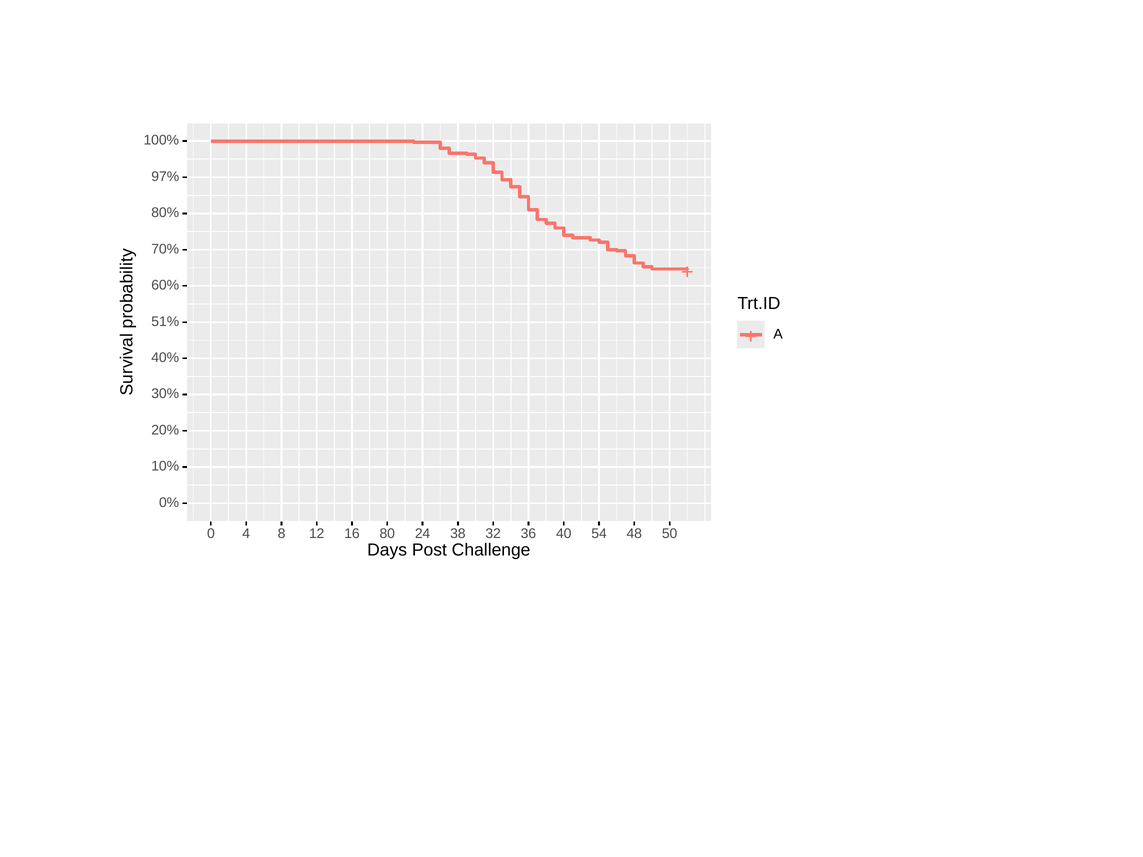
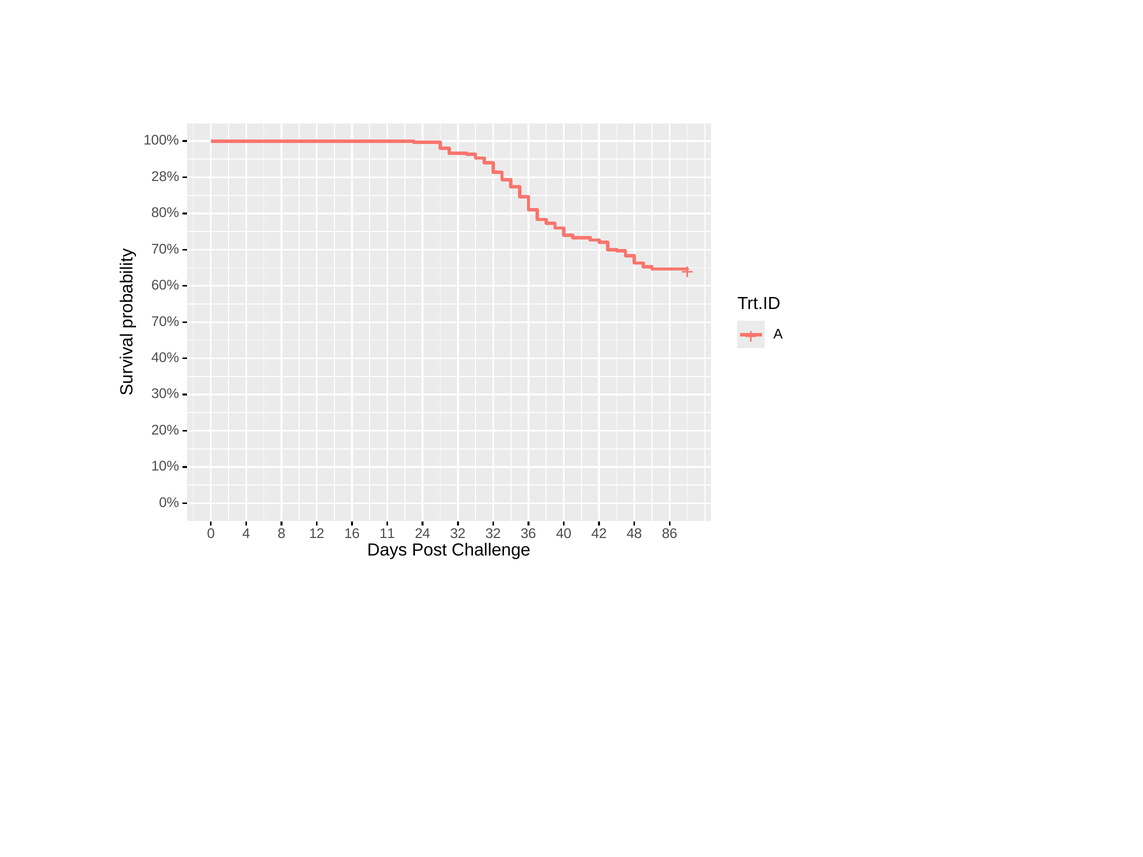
97%: 97% -> 28%
51% at (165, 322): 51% -> 70%
80: 80 -> 11
24 38: 38 -> 32
54: 54 -> 42
50: 50 -> 86
